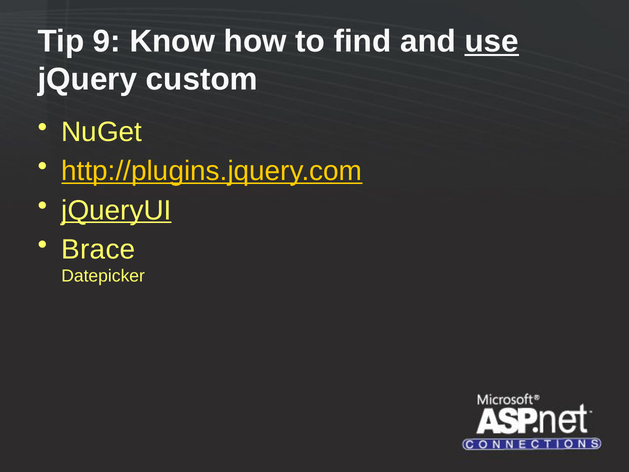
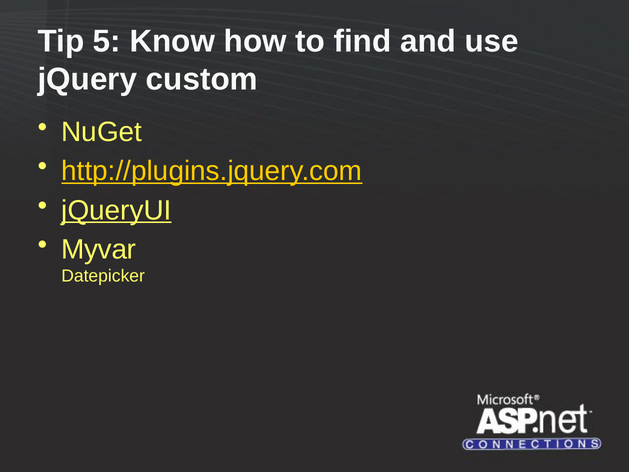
9: 9 -> 5
use underline: present -> none
Brace: Brace -> Myvar
